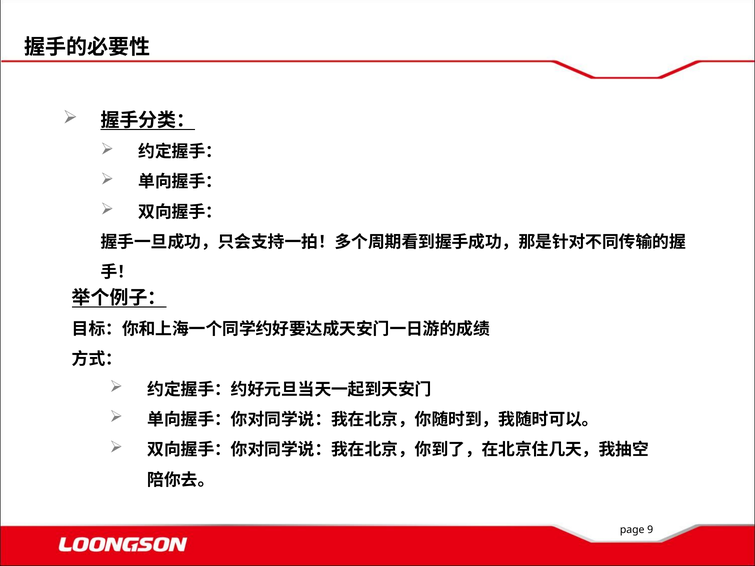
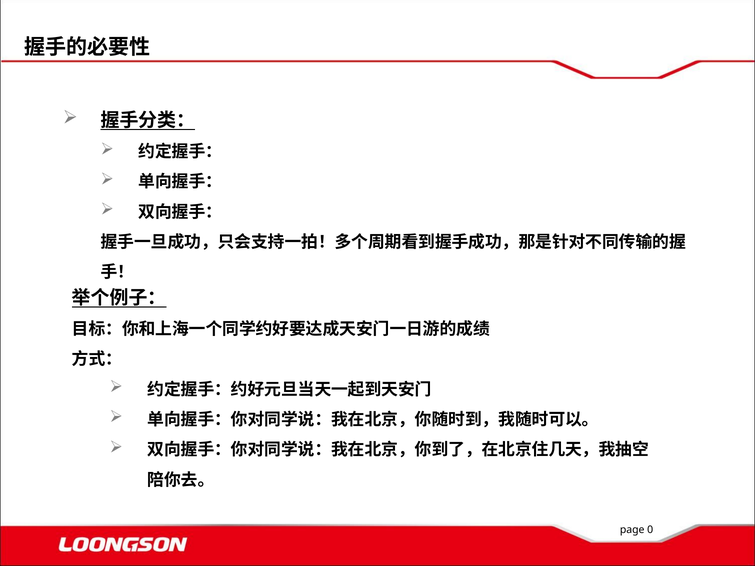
9: 9 -> 0
